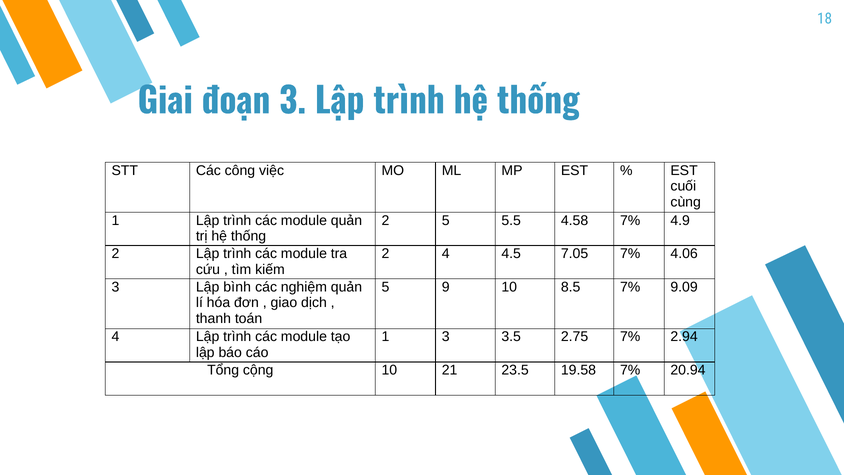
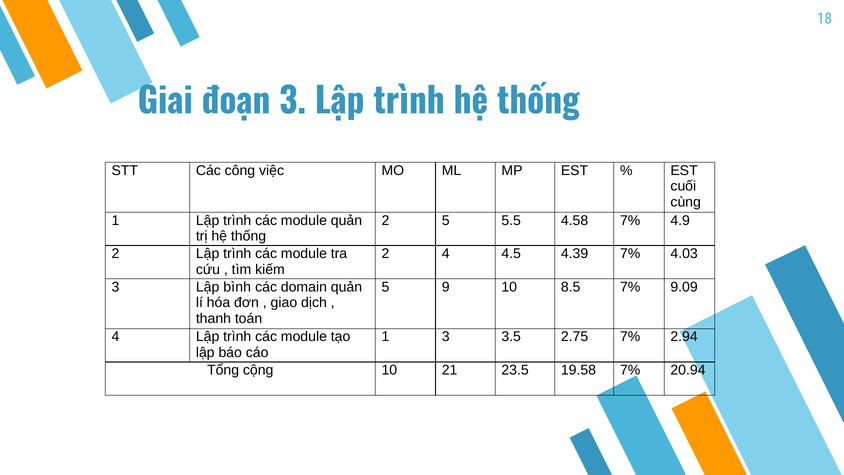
7.05: 7.05 -> 4.39
4.06: 4.06 -> 4.03
nghiệm: nghiệm -> domain
